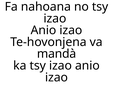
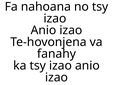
mandà: mandà -> fanahy
